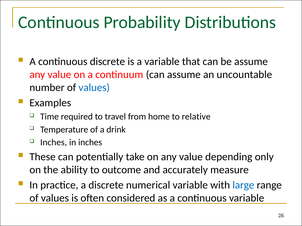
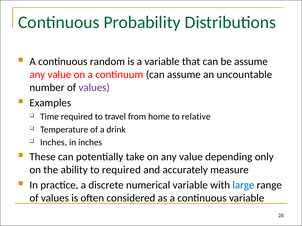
continuous discrete: discrete -> random
values at (94, 88) colour: blue -> purple
to outcome: outcome -> required
